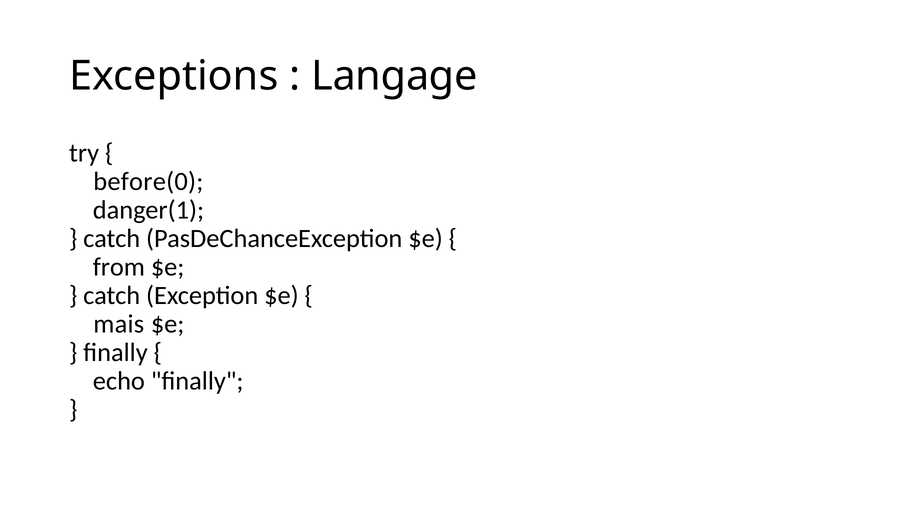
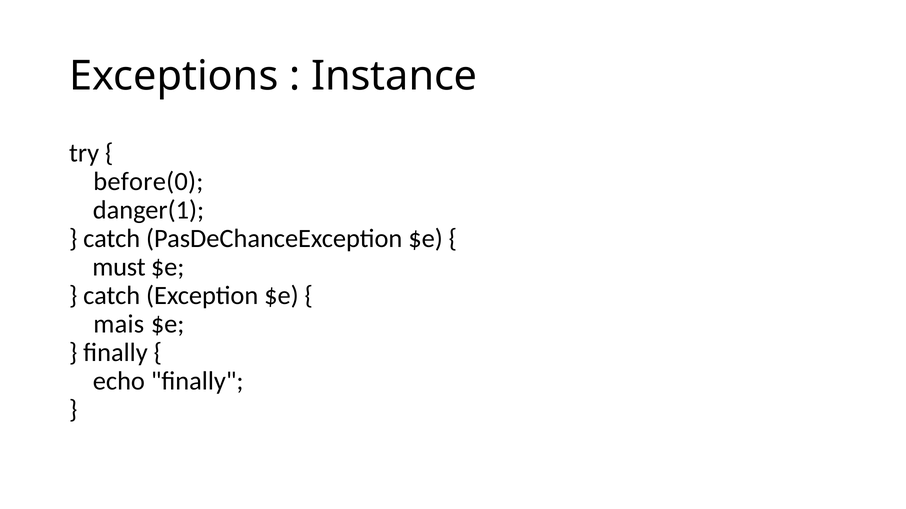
Langage: Langage -> Instance
from: from -> must
